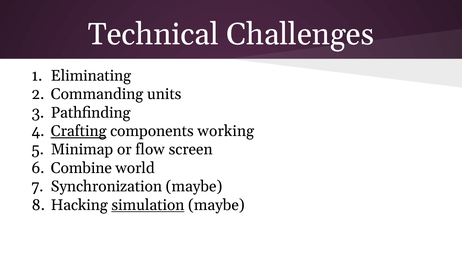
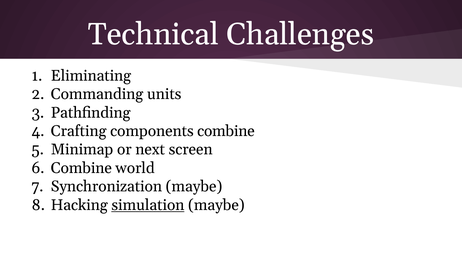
Crafting underline: present -> none
components working: working -> combine
flow: flow -> next
